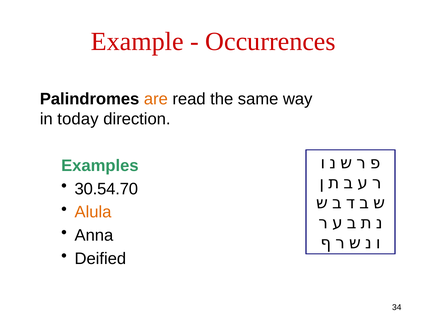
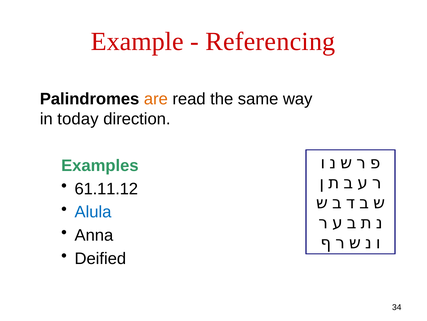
Occurrences: Occurrences -> Referencing
30.54.70: 30.54.70 -> 61.11.12
Alula colour: orange -> blue
